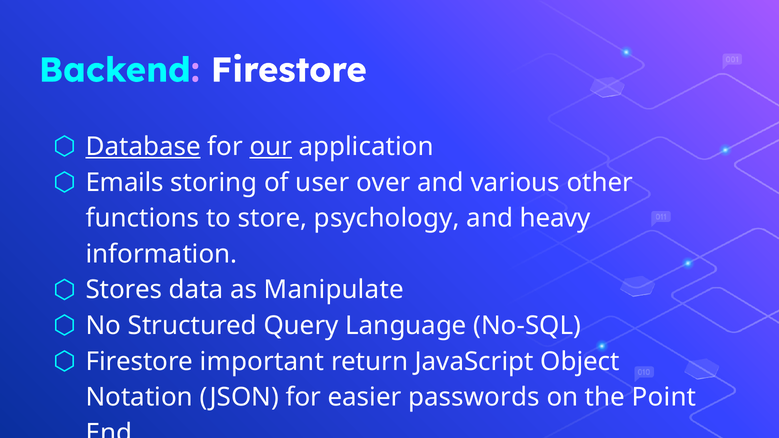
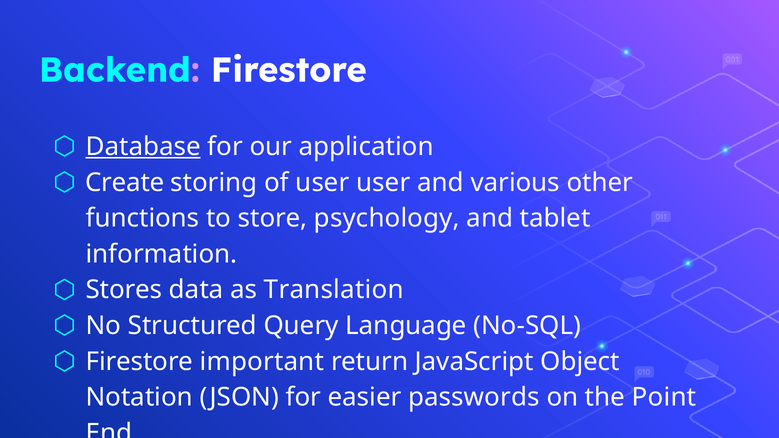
our underline: present -> none
Emails: Emails -> Create
user over: over -> user
heavy: heavy -> tablet
Manipulate: Manipulate -> Translation
